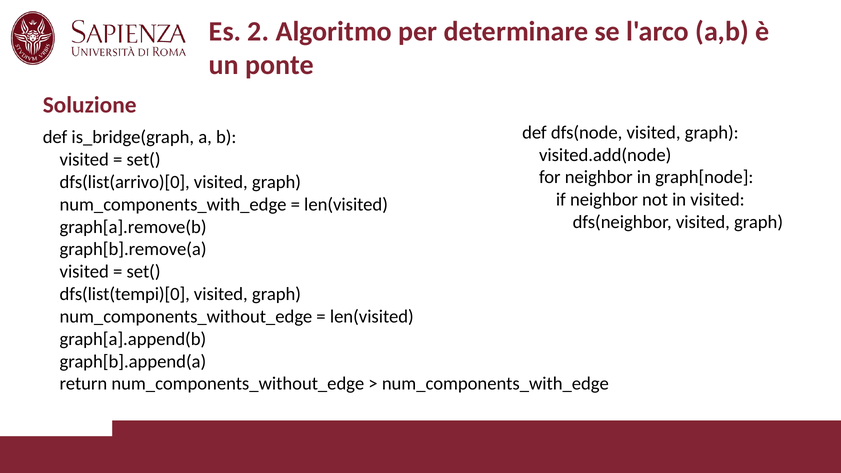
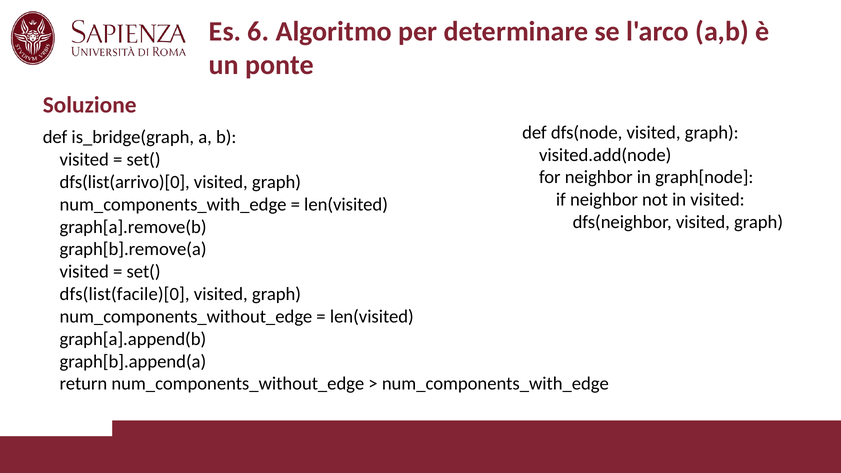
2: 2 -> 6
dfs(list(tempi)[0: dfs(list(tempi)[0 -> dfs(list(facile)[0
